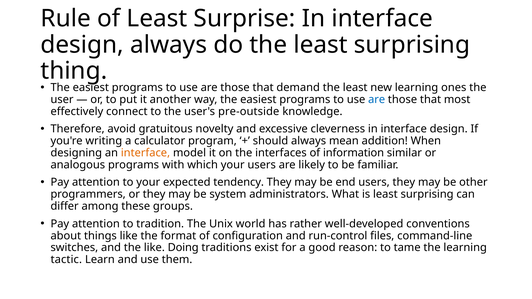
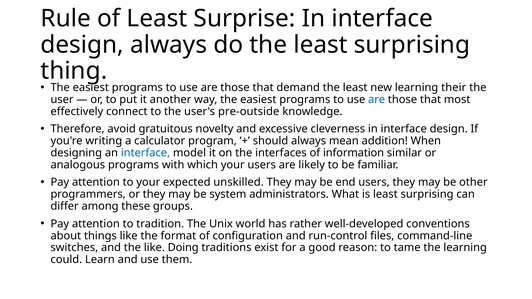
ones: ones -> their
interface at (145, 153) colour: orange -> blue
tendency: tendency -> unskilled
tactic: tactic -> could
